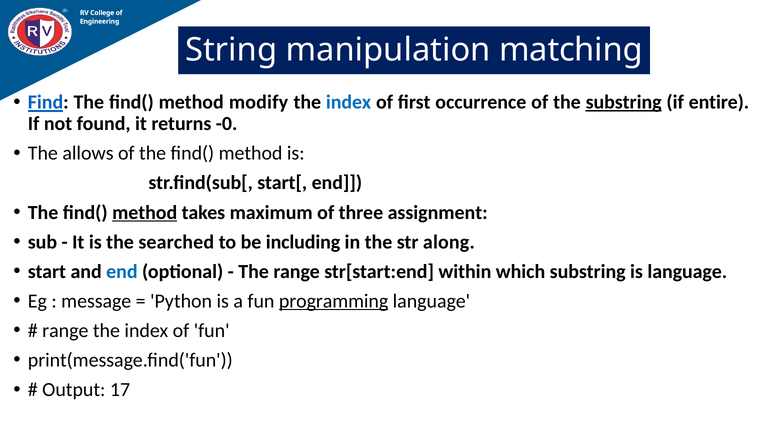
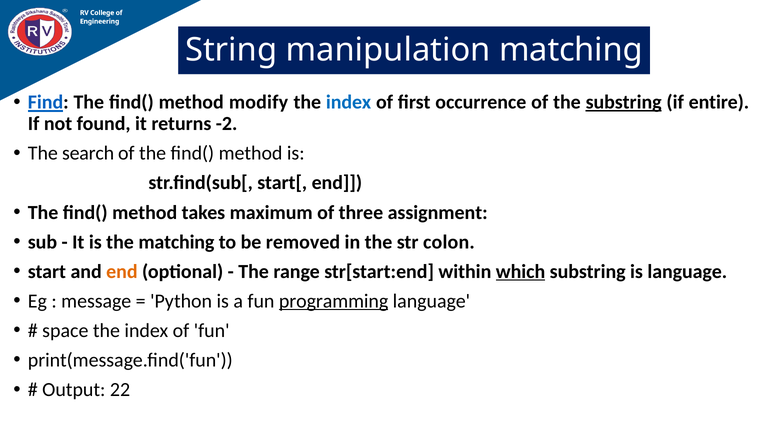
-0: -0 -> -2
allows: allows -> search
method at (145, 212) underline: present -> none
the searched: searched -> matching
including: including -> removed
along: along -> colon
end at (122, 271) colour: blue -> orange
which underline: none -> present
range at (65, 330): range -> space
17: 17 -> 22
